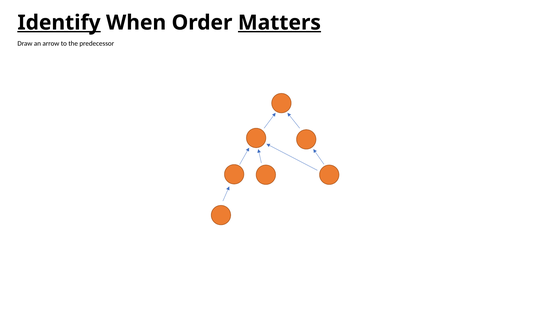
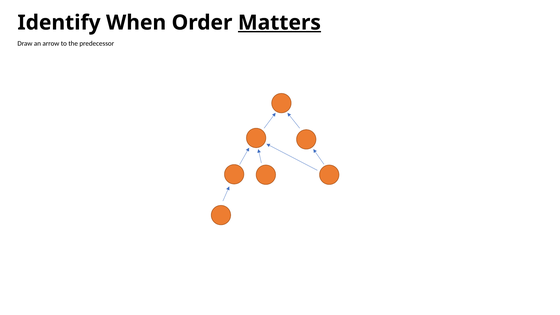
Identify underline: present -> none
